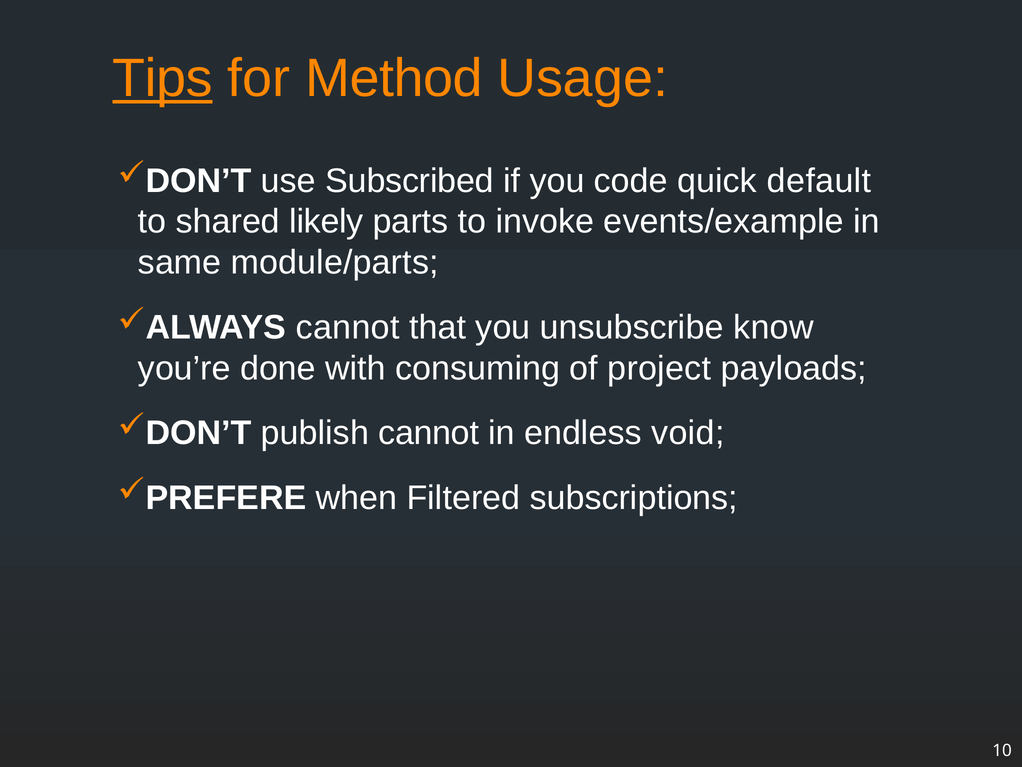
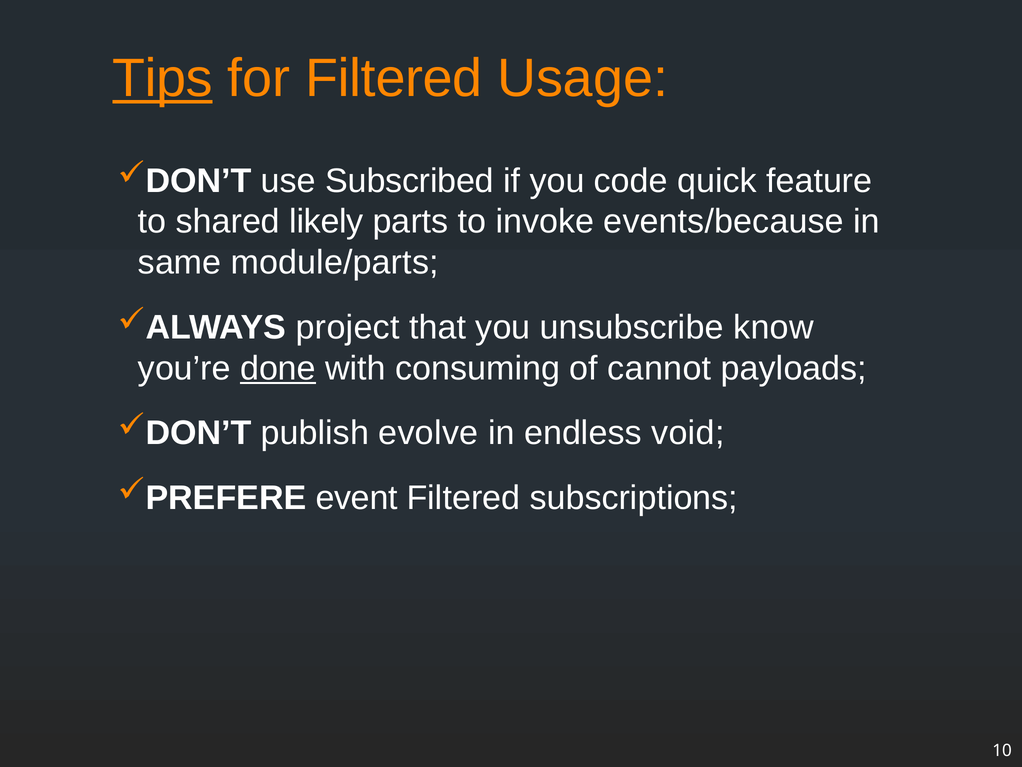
for Method: Method -> Filtered
default: default -> feature
events/example: events/example -> events/because
cannot at (348, 327): cannot -> project
done underline: none -> present
project: project -> cannot
publish cannot: cannot -> evolve
when: when -> event
